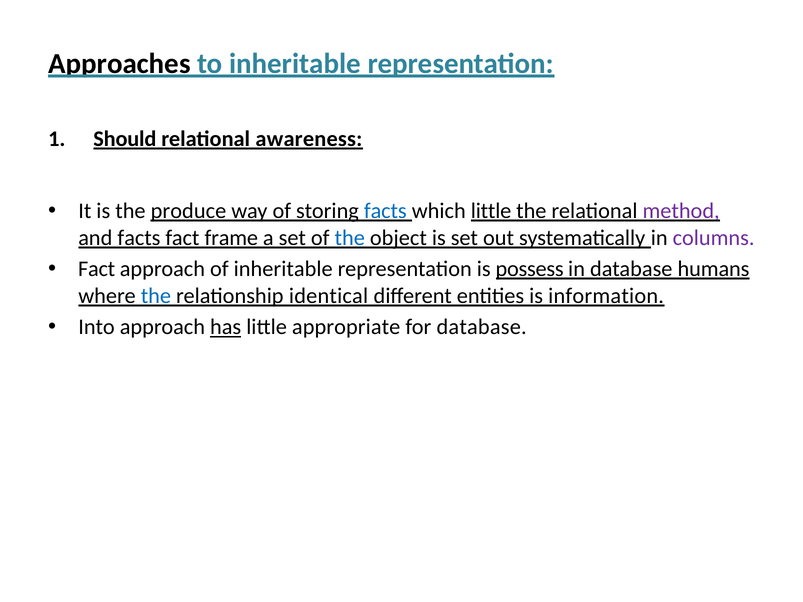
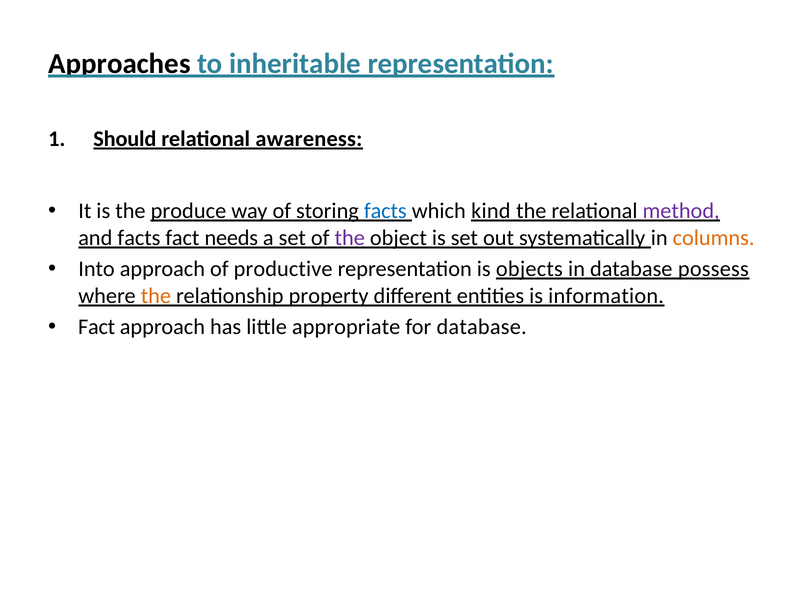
which little: little -> kind
frame: frame -> needs
the at (350, 238) colour: blue -> purple
columns colour: purple -> orange
Fact at (97, 269): Fact -> Into
of inheritable: inheritable -> productive
possess: possess -> objects
humans: humans -> possess
the at (156, 296) colour: blue -> orange
identical: identical -> property
Into at (97, 327): Into -> Fact
has underline: present -> none
